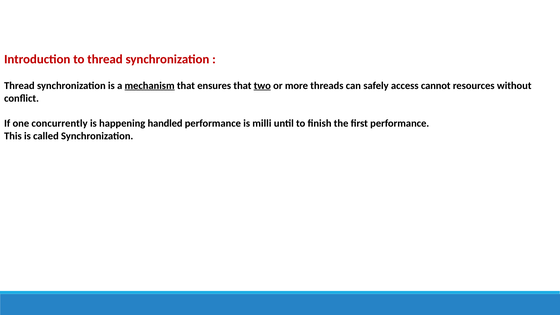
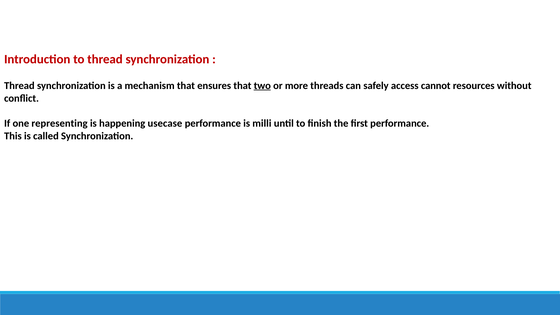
mechanism underline: present -> none
concurrently: concurrently -> representing
handled: handled -> usecase
